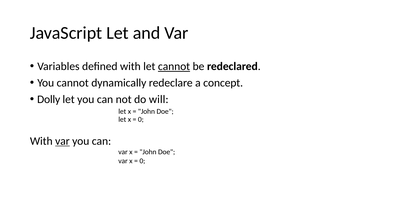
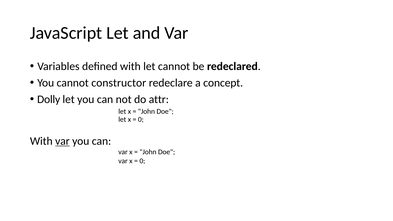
cannot at (174, 66) underline: present -> none
dynamically: dynamically -> constructor
will: will -> attr
